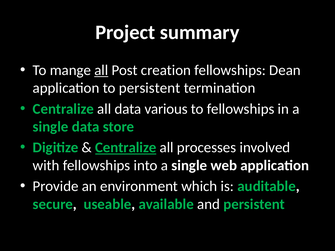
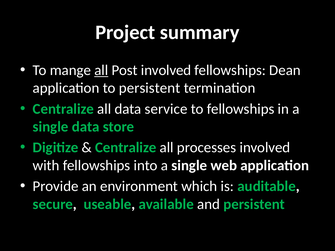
Post creation: creation -> involved
various: various -> service
Centralize at (126, 148) underline: present -> none
